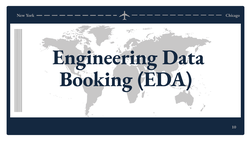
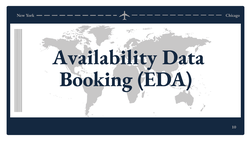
Engineering: Engineering -> Availability
